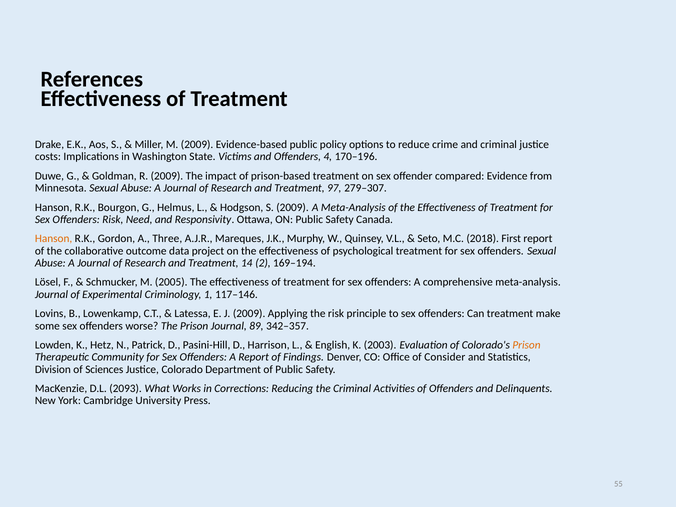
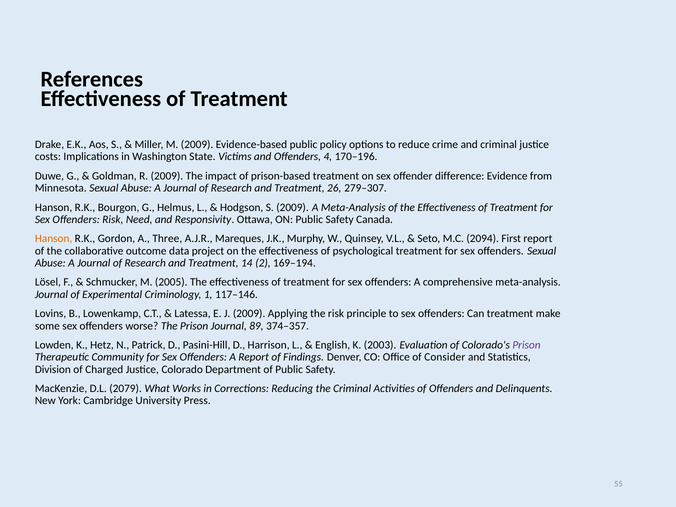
compared: compared -> difference
97: 97 -> 26
2018: 2018 -> 2094
342–357: 342–357 -> 374–357
Prison at (526, 345) colour: orange -> purple
Sciences: Sciences -> Charged
2093: 2093 -> 2079
